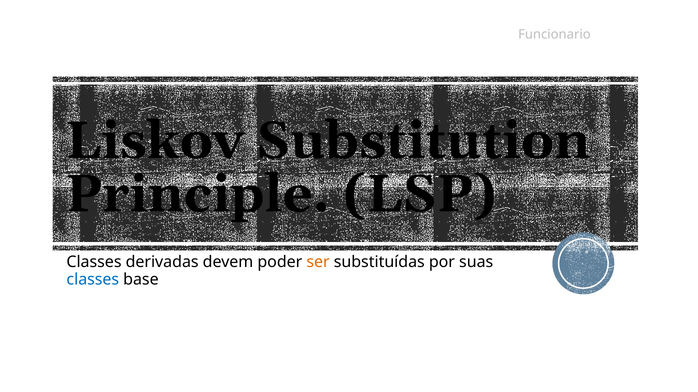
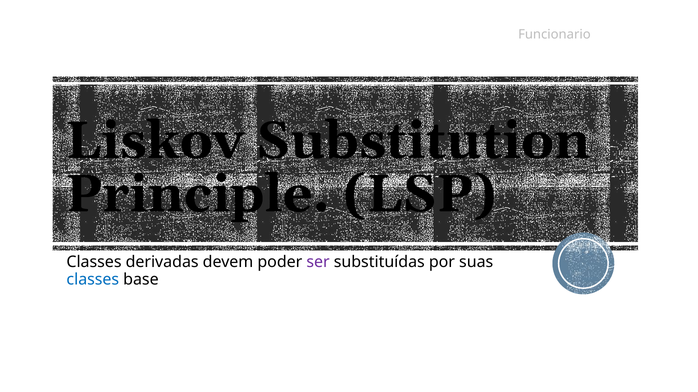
ser colour: orange -> purple
